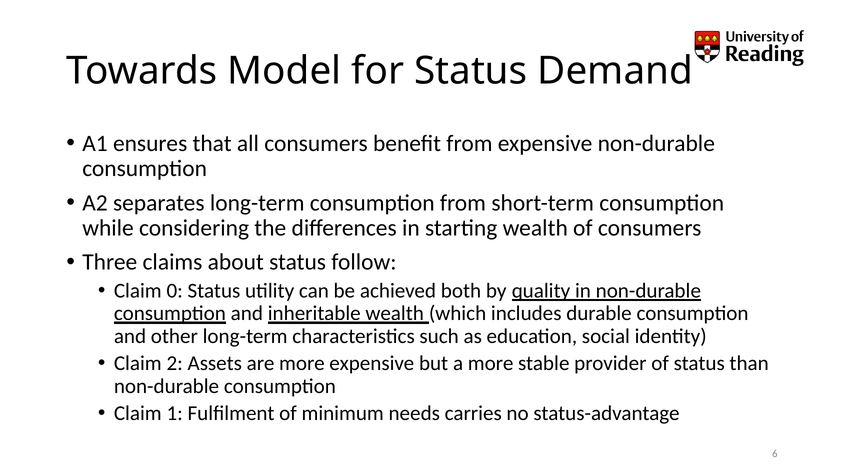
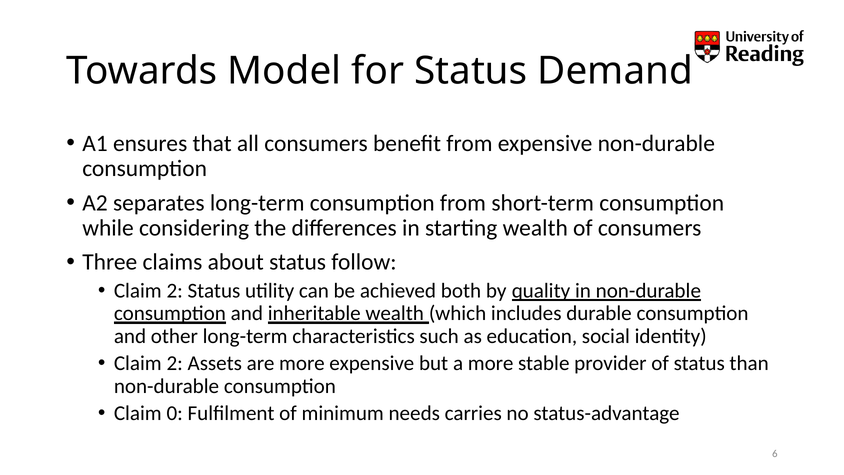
0 at (175, 291): 0 -> 2
1: 1 -> 0
